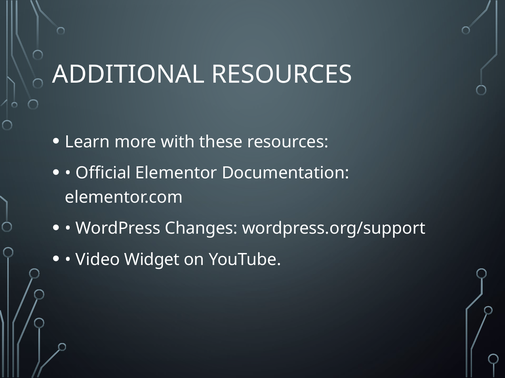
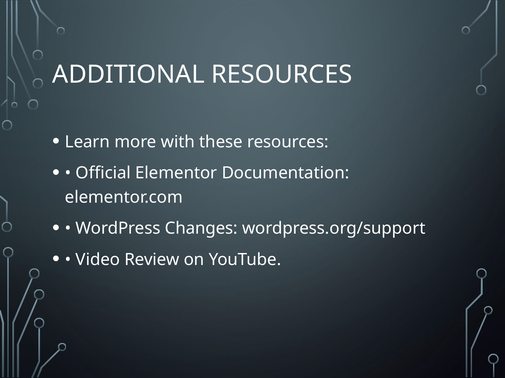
Widget: Widget -> Review
